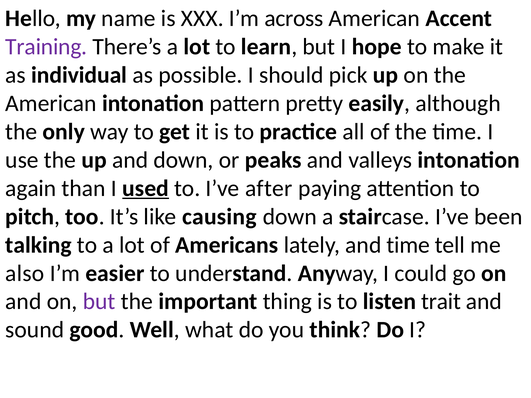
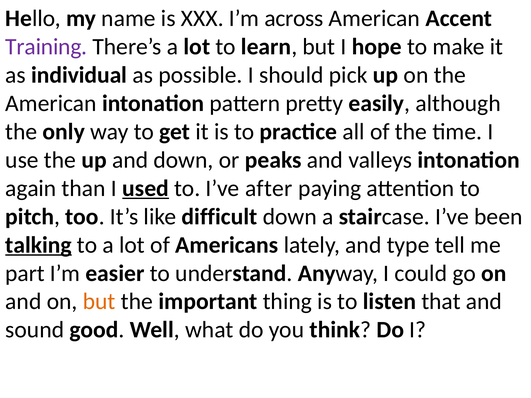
causing: causing -> difficult
talking underline: none -> present
and time: time -> type
also: also -> part
but at (99, 302) colour: purple -> orange
trait: trait -> that
